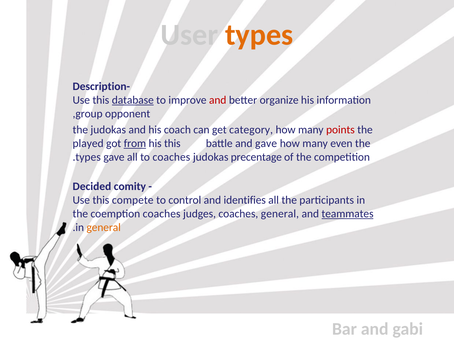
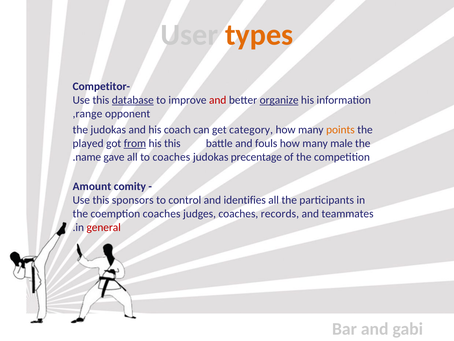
Description-: Description- -> Competitor-
organize underline: none -> present
group: group -> range
points colour: red -> orange
and gave: gave -> fouls
even: even -> male
types at (88, 157): types -> name
Decided: Decided -> Amount
compete: compete -> sponsors
coaches general: general -> records
teammates underline: present -> none
general at (104, 227) colour: orange -> red
